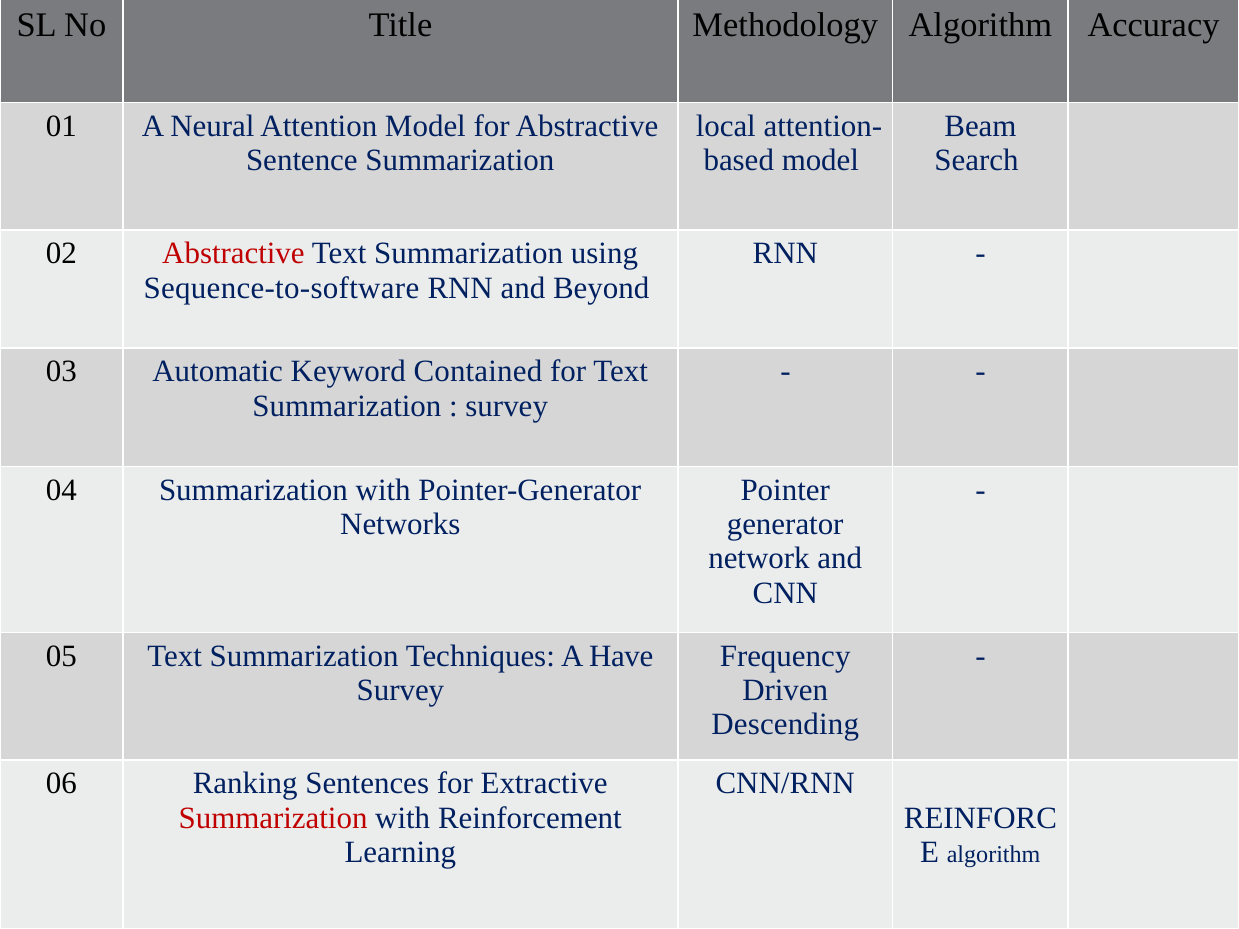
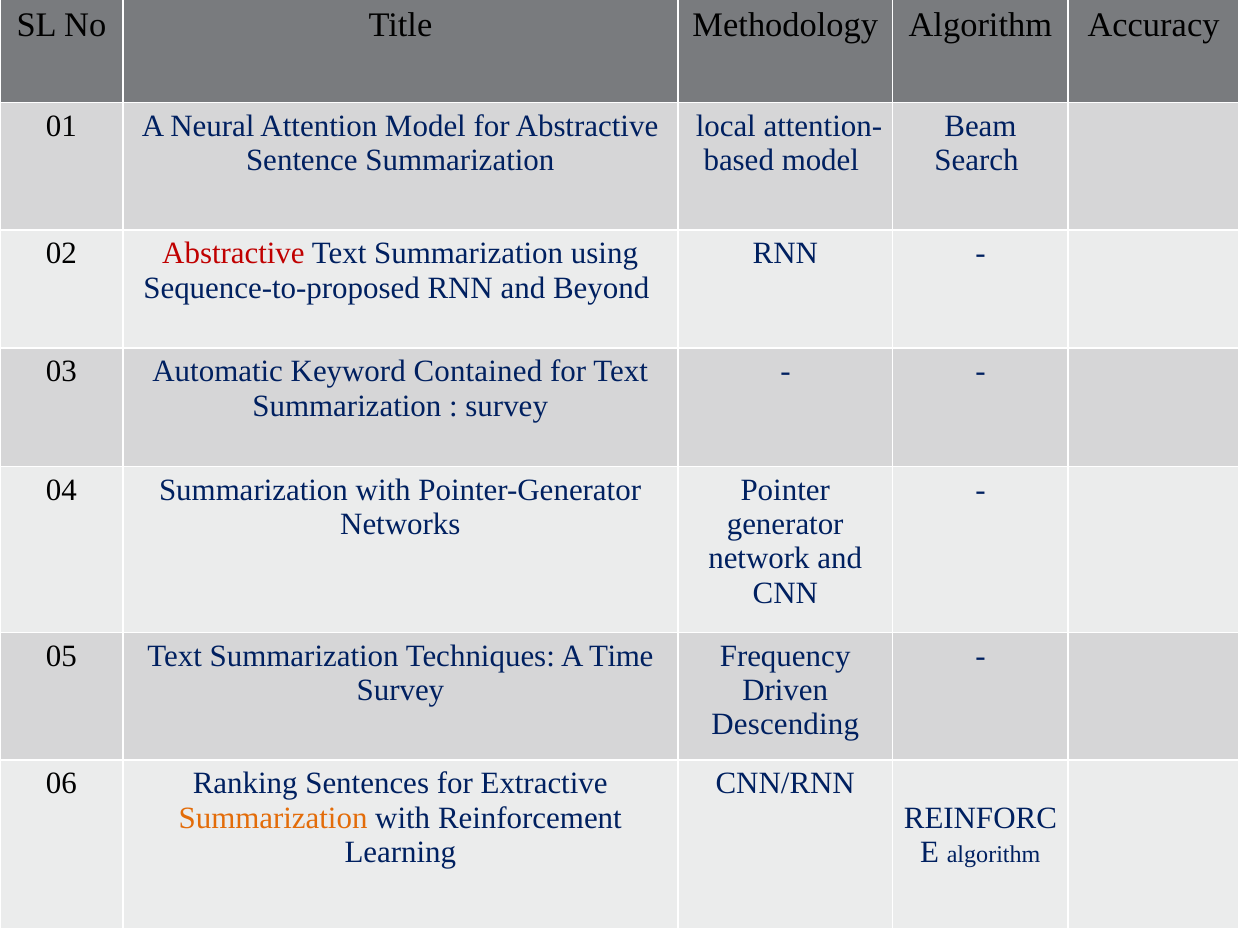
Sequence-to-software: Sequence-to-software -> Sequence-to-proposed
Have: Have -> Time
Summarization at (273, 818) colour: red -> orange
